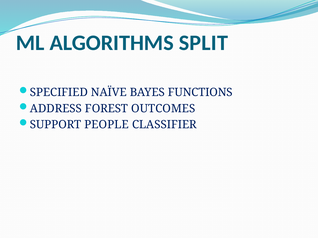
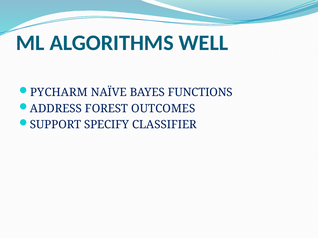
SPLIT: SPLIT -> WELL
SPECIFIED: SPECIFIED -> PYCHARM
PEOPLE: PEOPLE -> SPECIFY
